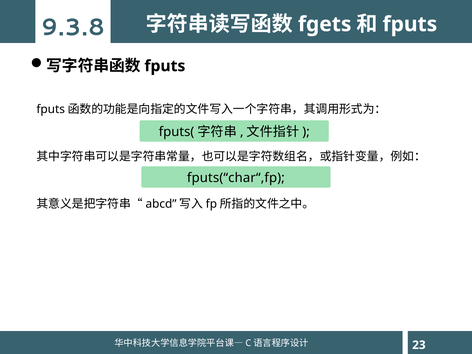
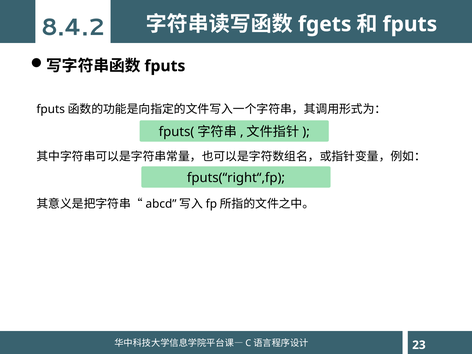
9.3.8: 9.3.8 -> 8.4.2
fputs(“char“,fp: fputs(“char“,fp -> fputs(“right“,fp
